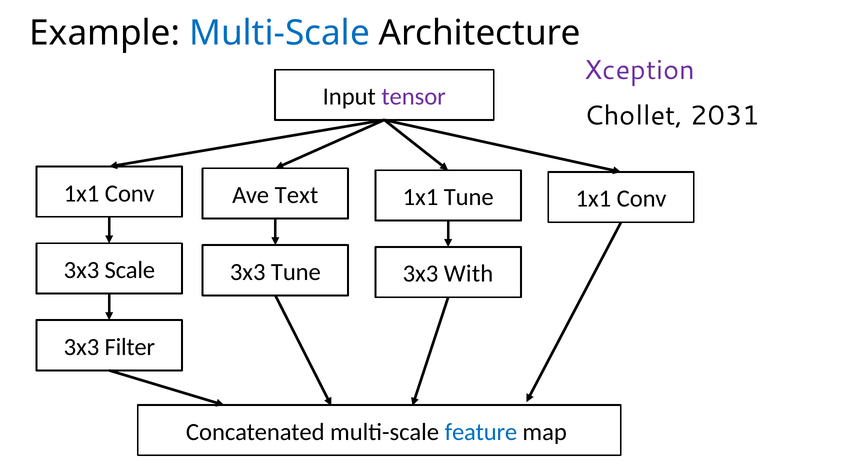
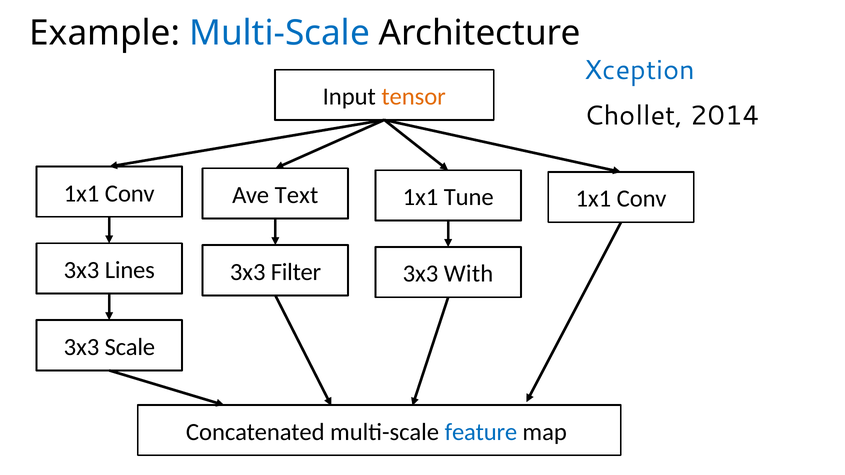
Xception colour: purple -> blue
tensor colour: purple -> orange
2031: 2031 -> 2014
Scale: Scale -> Lines
3x3 Tune: Tune -> Filter
Filter: Filter -> Scale
